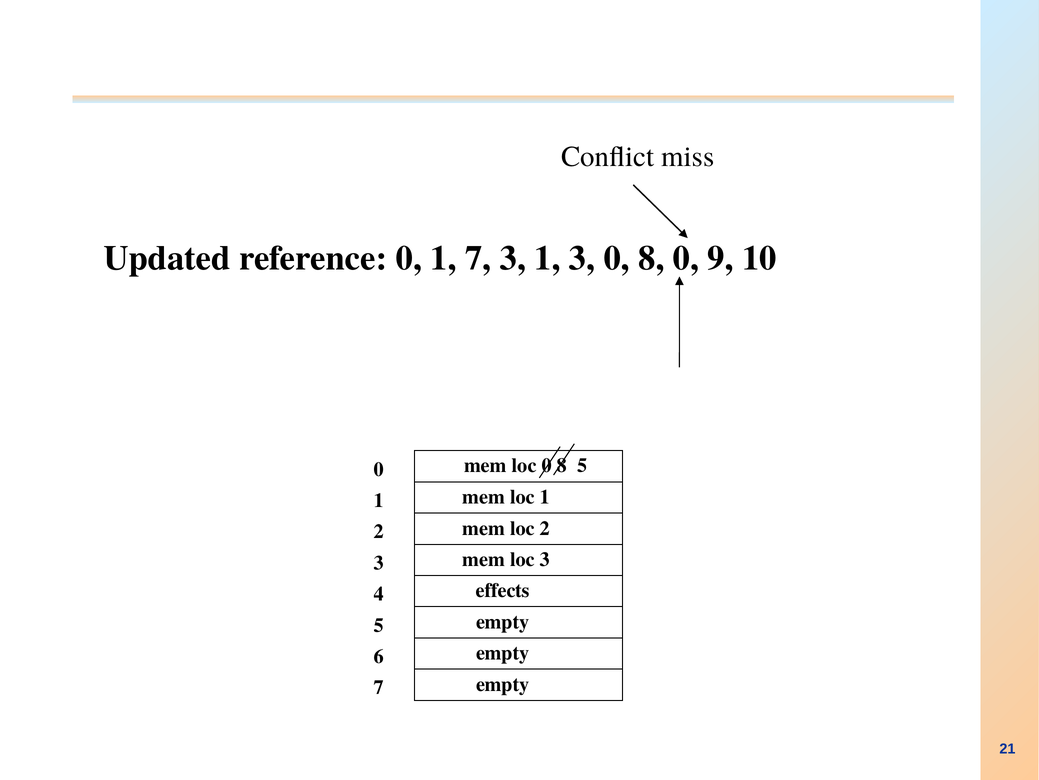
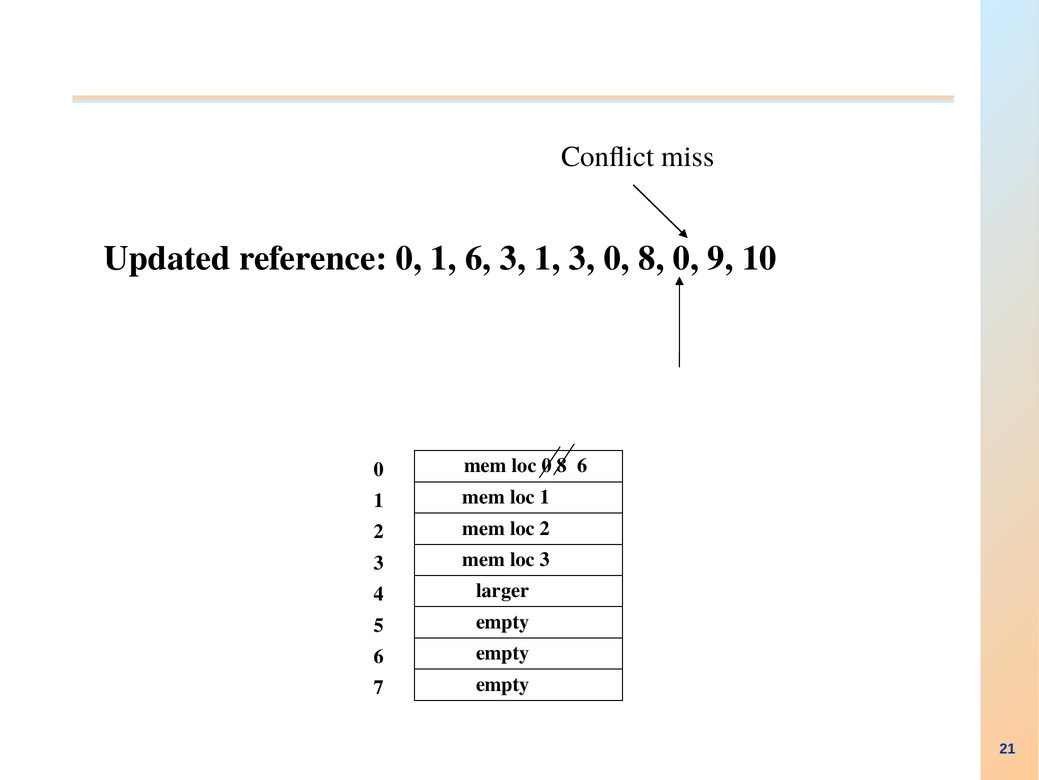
1 7: 7 -> 6
8 5: 5 -> 6
effects: effects -> larger
